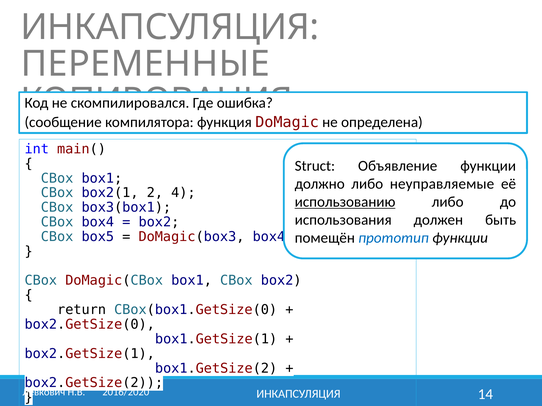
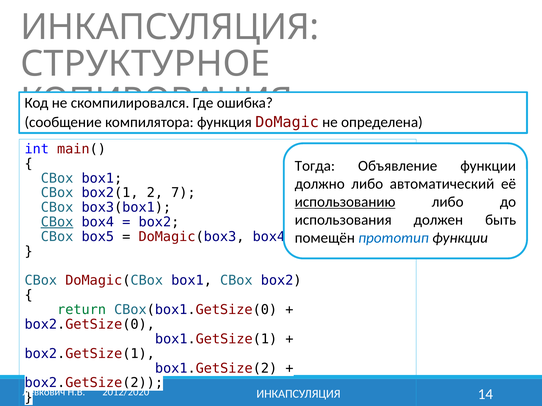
ПЕРЕМЕННЫЕ: ПЕРЕМЕННЫЕ -> СТРУКТУРНОЕ
Struct: Struct -> Тогда
неуправляемые: неуправляемые -> автоматический
4: 4 -> 7
CBox at (57, 222) underline: none -> present
return colour: black -> green
2016/2020: 2016/2020 -> 2012/2020
